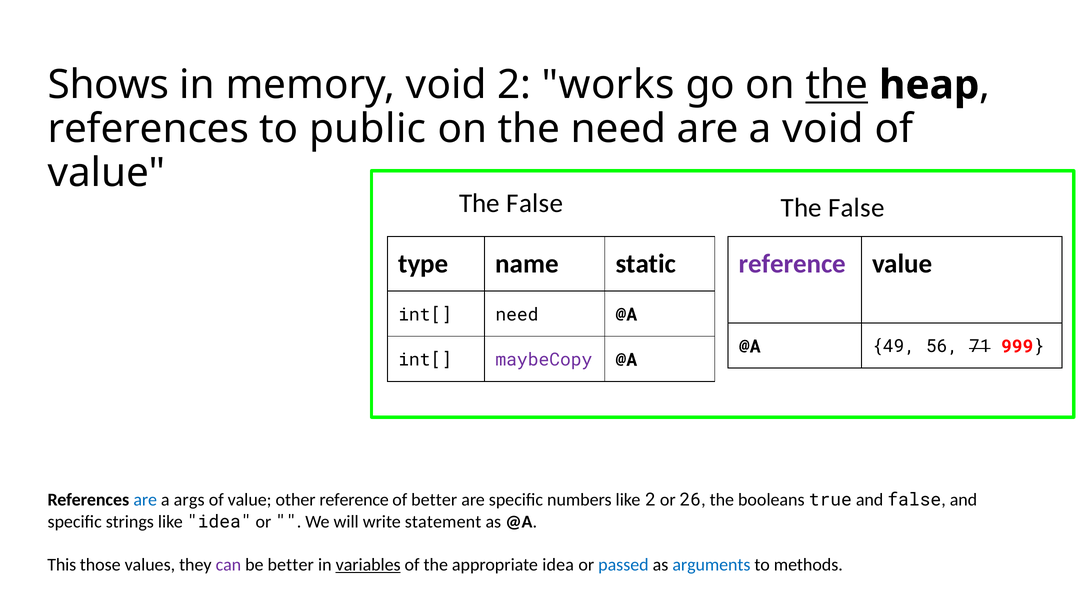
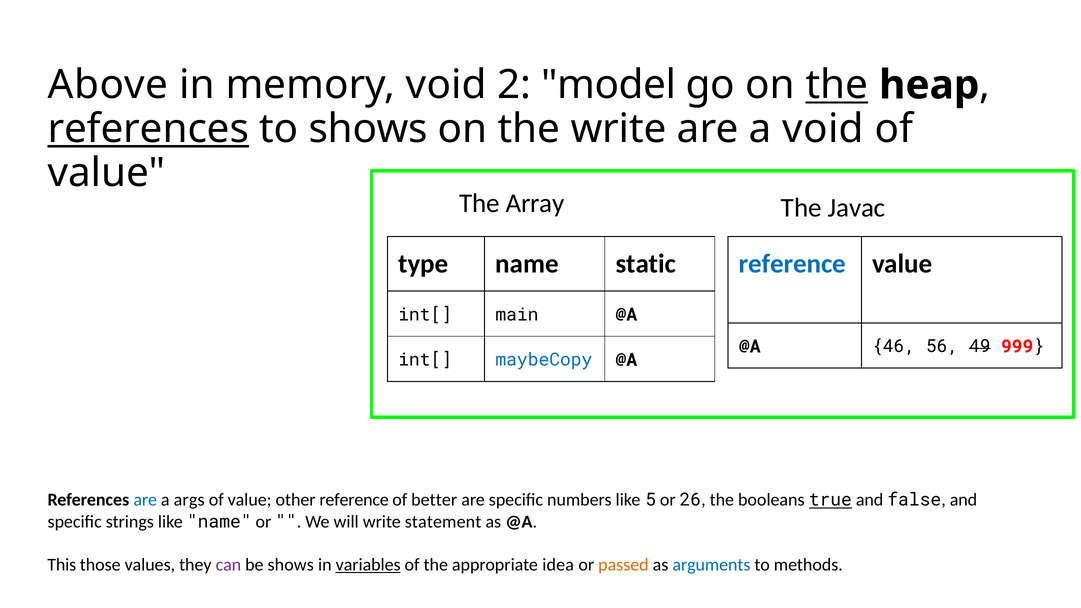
Shows: Shows -> Above
works: works -> model
references at (148, 129) underline: none -> present
to public: public -> shows
the need: need -> write
False at (535, 203): False -> Array
False at (856, 208): False -> Javac
reference at (792, 264) colour: purple -> blue
int[ need: need -> main
49: 49 -> 46
71: 71 -> 49
maybeCopy colour: purple -> blue
like 2: 2 -> 5
true underline: none -> present
like idea: idea -> name
be better: better -> shows
passed colour: blue -> orange
